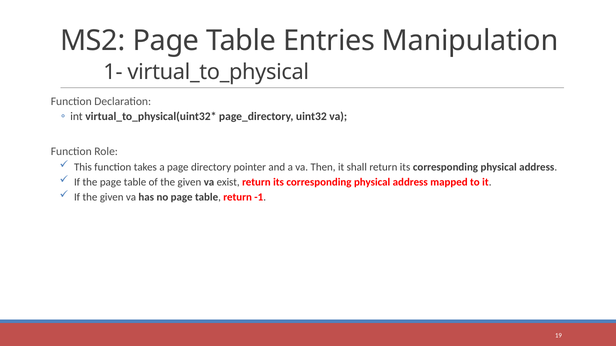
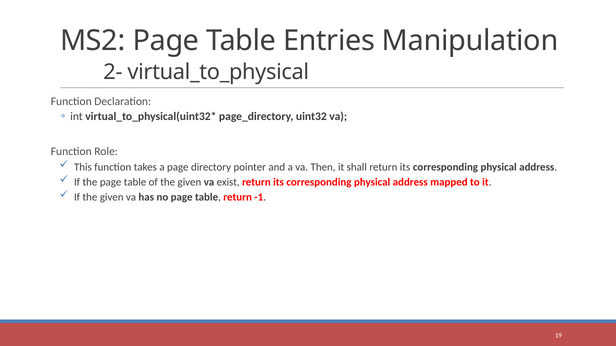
1-: 1- -> 2-
